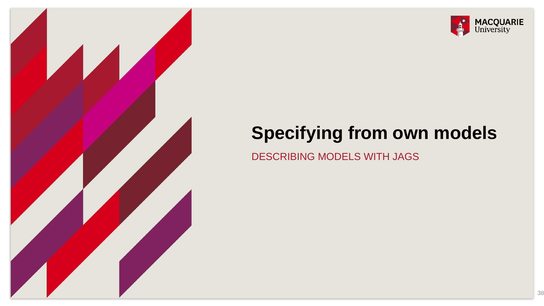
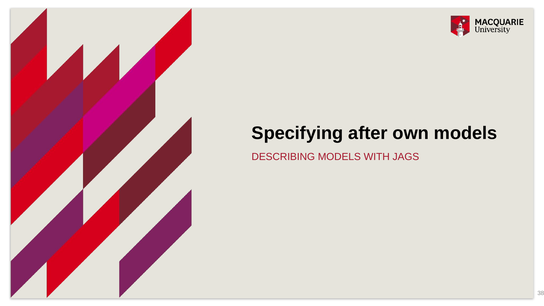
from: from -> after
